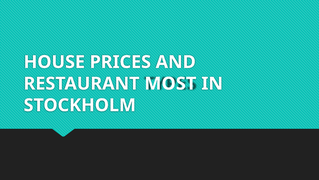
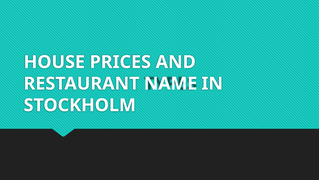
MOST: MOST -> NAME
